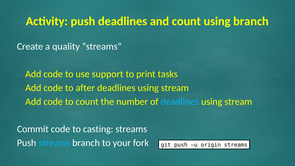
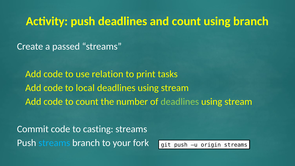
quality: quality -> passed
support: support -> relation
after: after -> local
deadlines at (180, 102) colour: light blue -> light green
